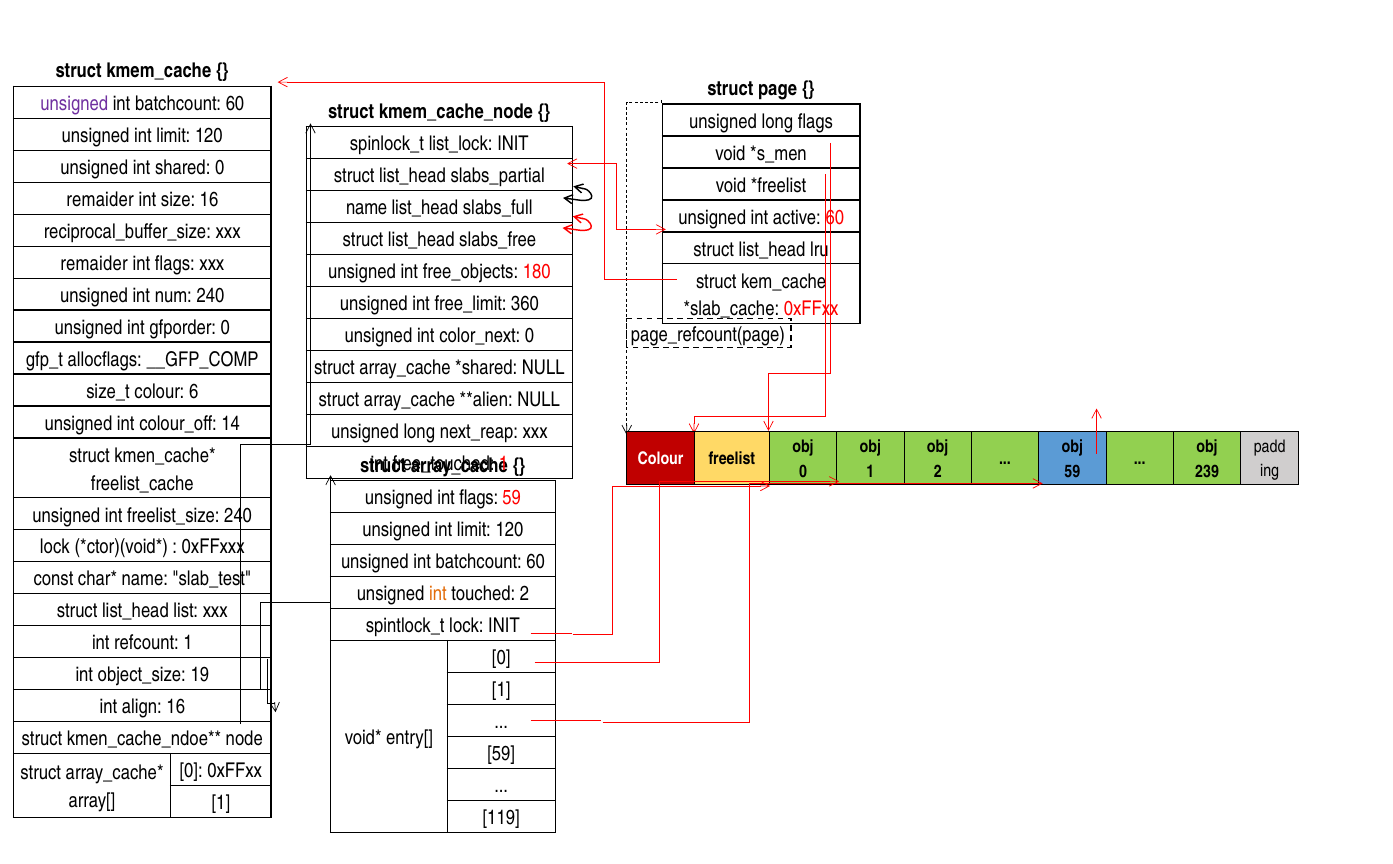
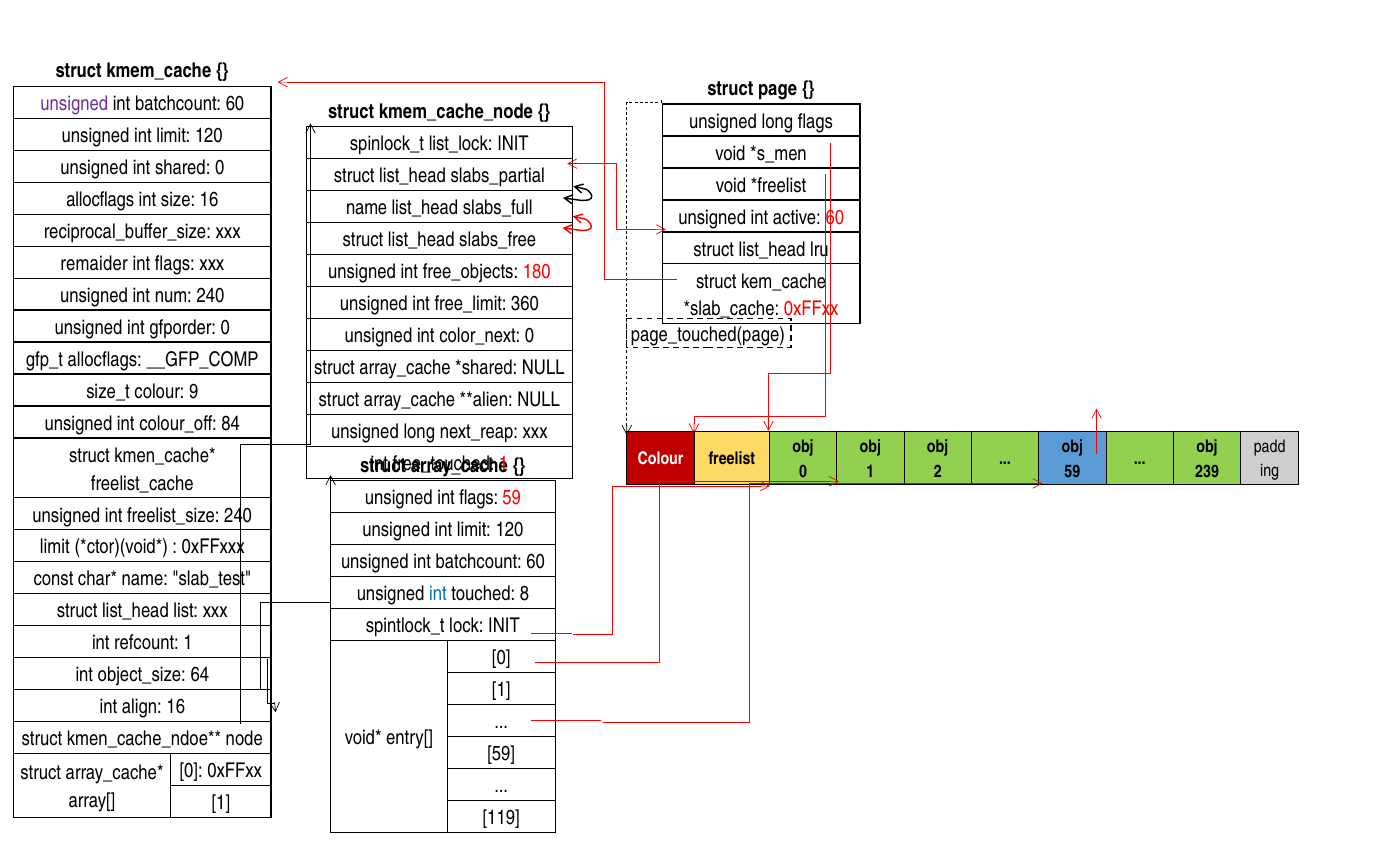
remaider at (100, 200): remaider -> allocflags
page_refcount(page: page_refcount(page -> page_touched(page
6: 6 -> 9
14: 14 -> 84
lock at (55, 547): lock -> limit
int at (438, 594) colour: orange -> blue
touched 2: 2 -> 8
19: 19 -> 64
